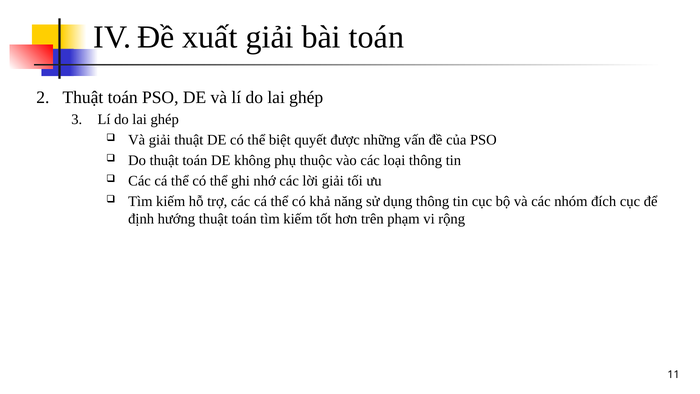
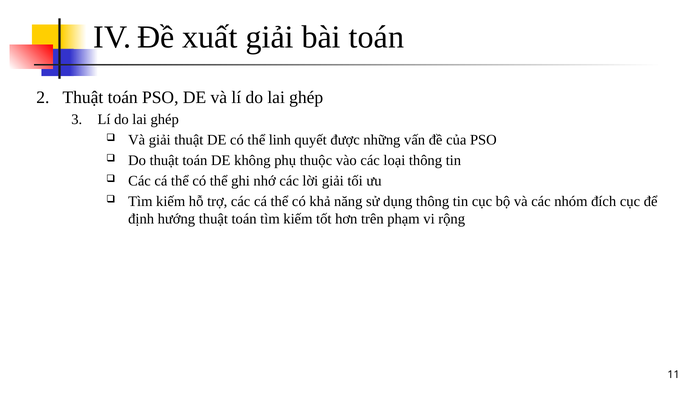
biệt: biệt -> linh
